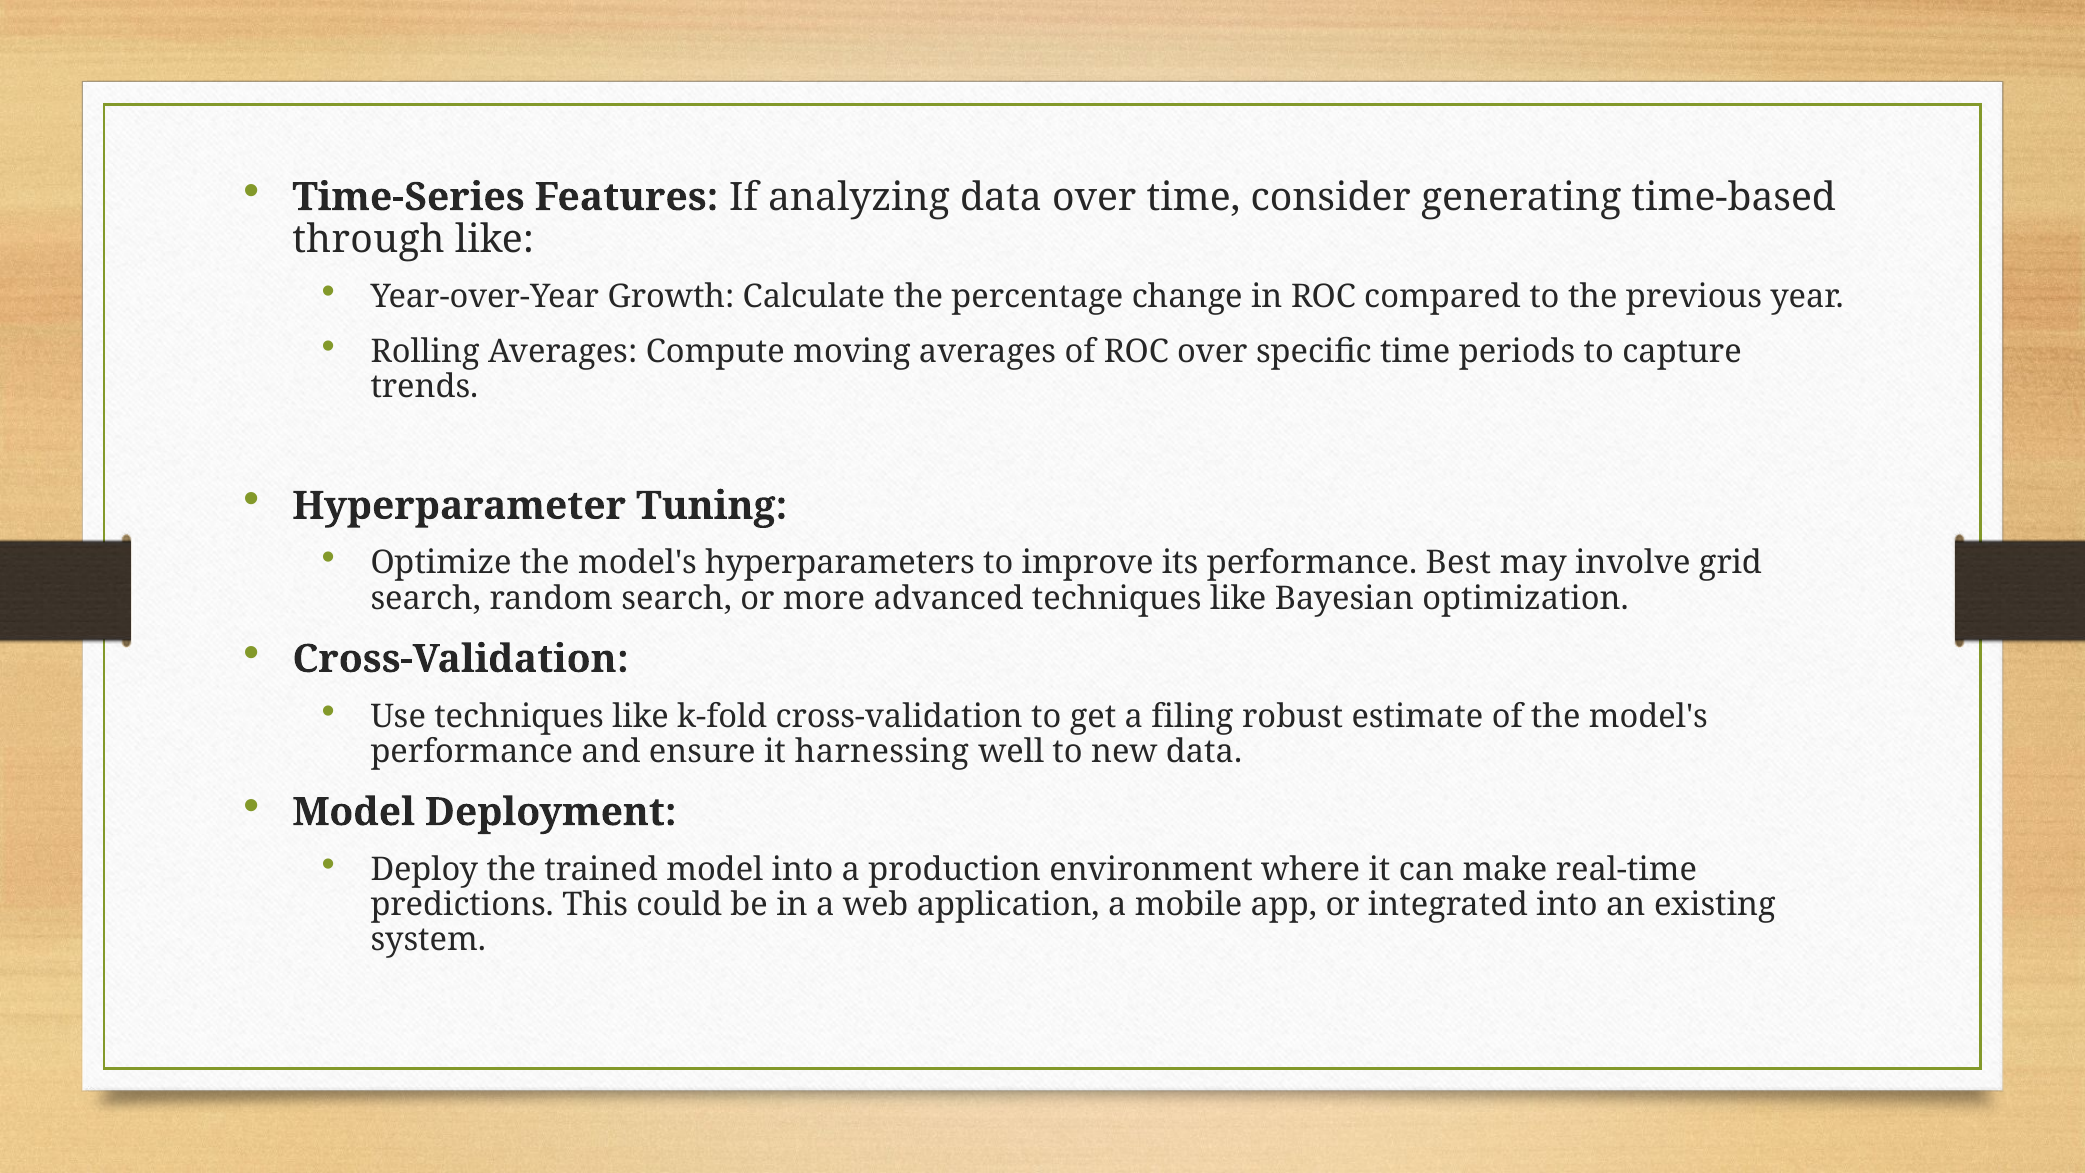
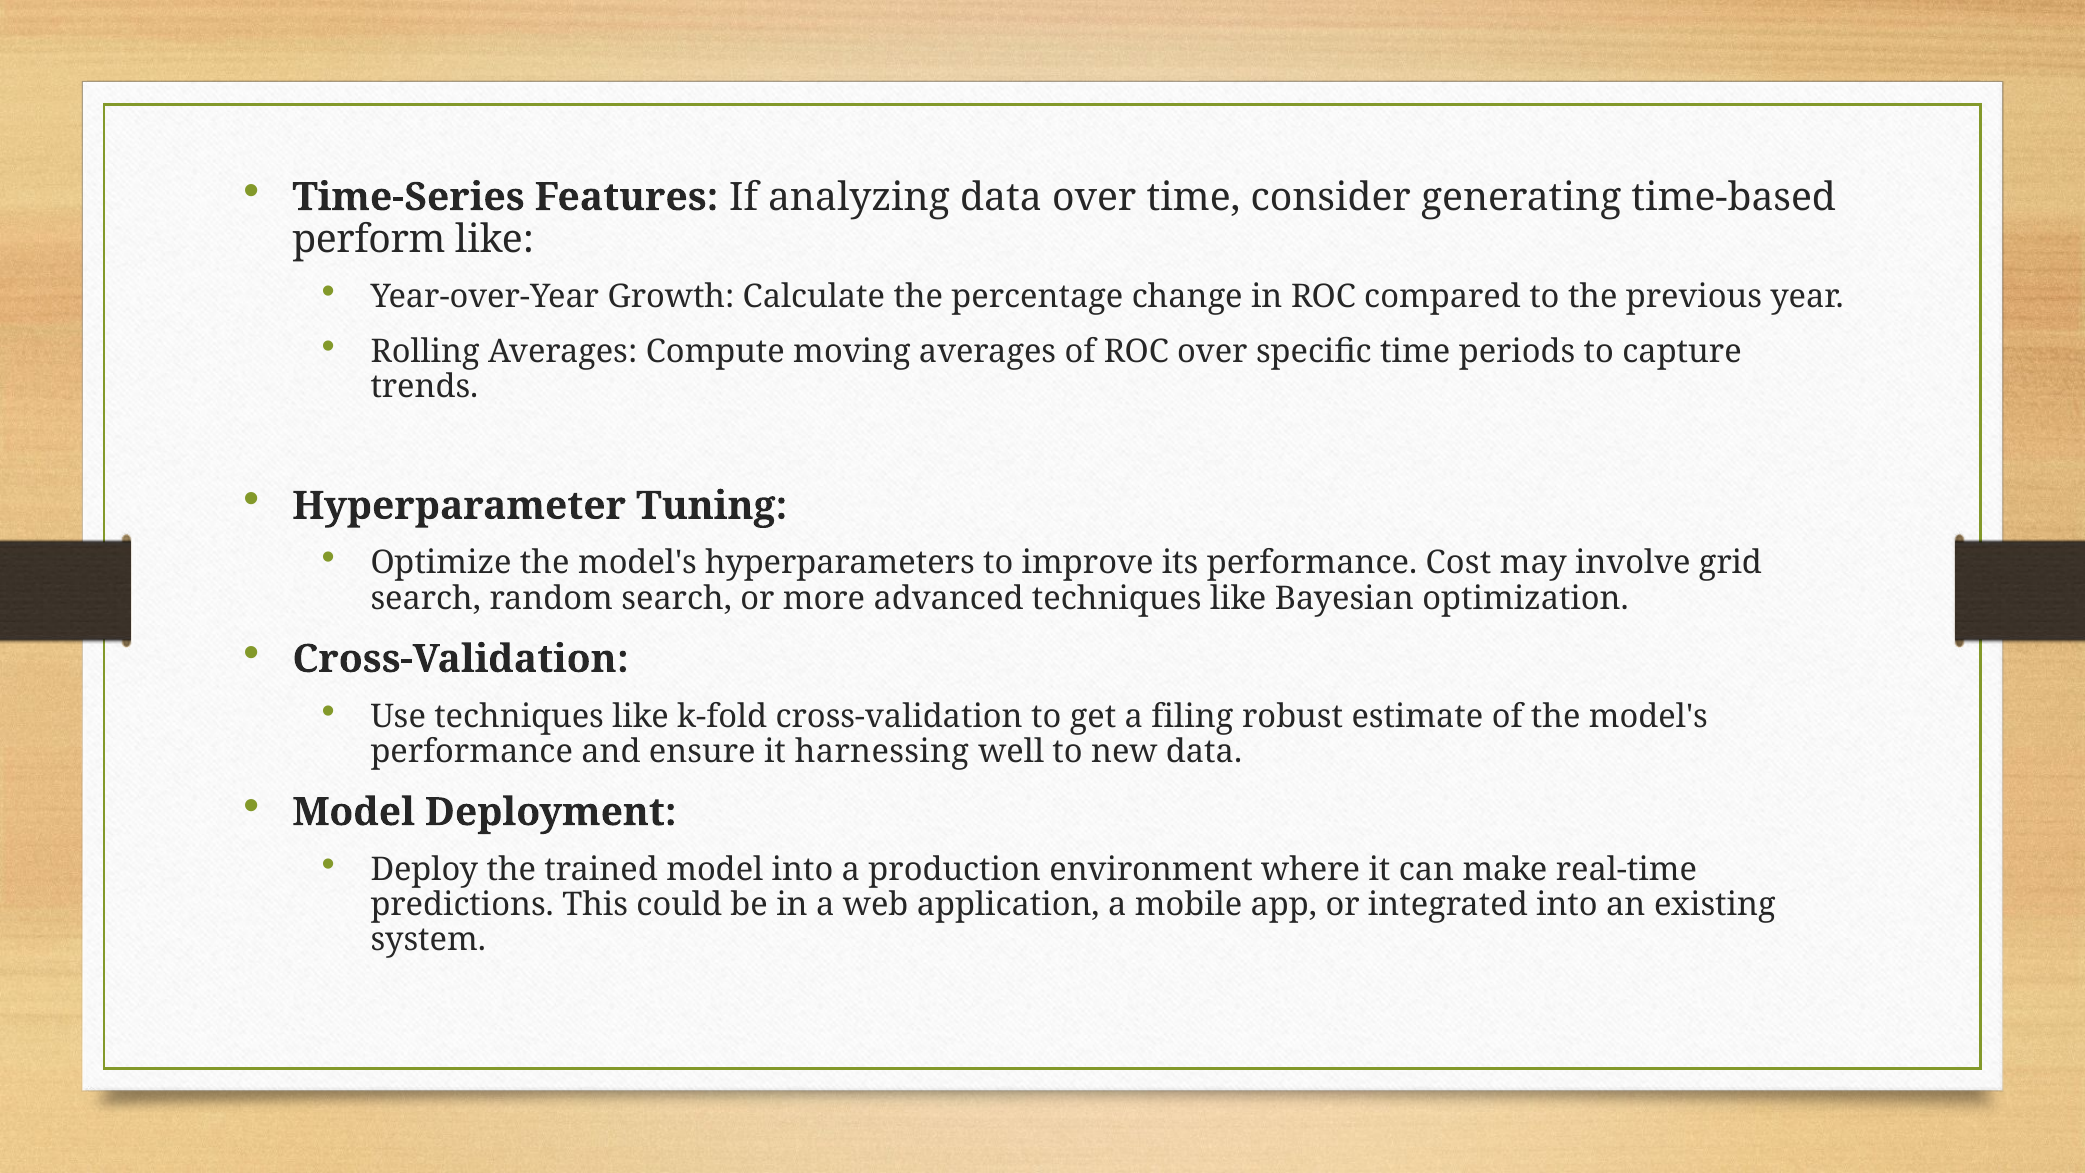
through: through -> perform
Best: Best -> Cost
